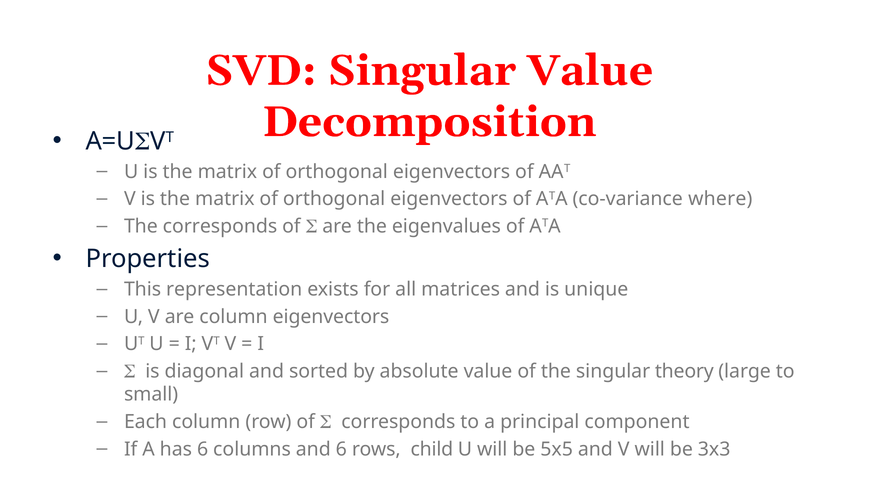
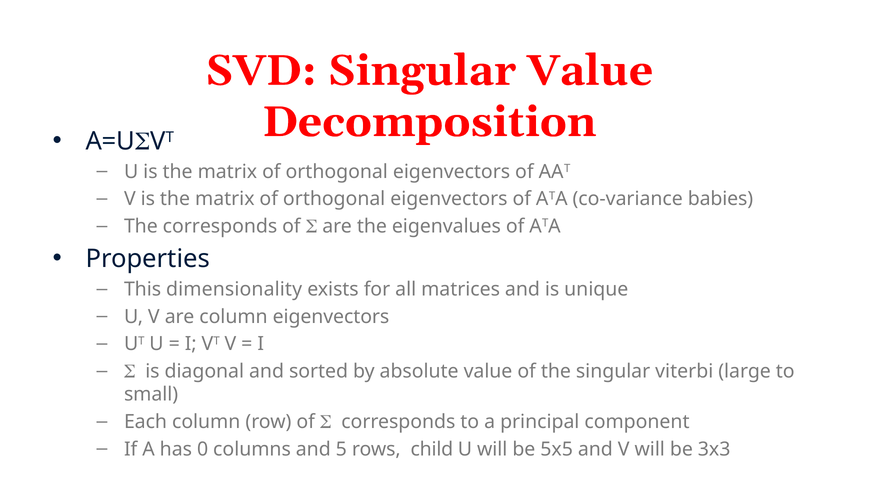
where: where -> babies
representation: representation -> dimensionality
theory: theory -> viterbi
has 6: 6 -> 0
and 6: 6 -> 5
